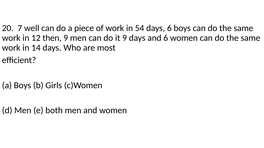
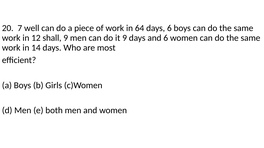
54: 54 -> 64
then: then -> shall
